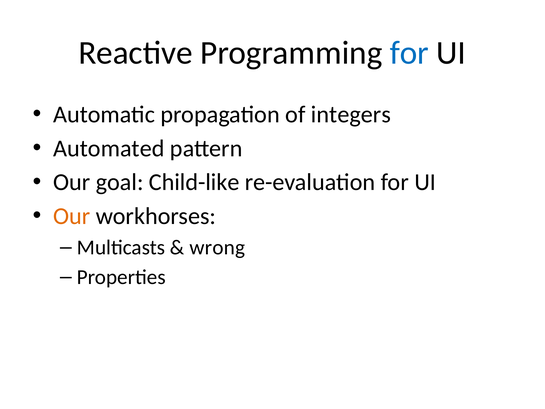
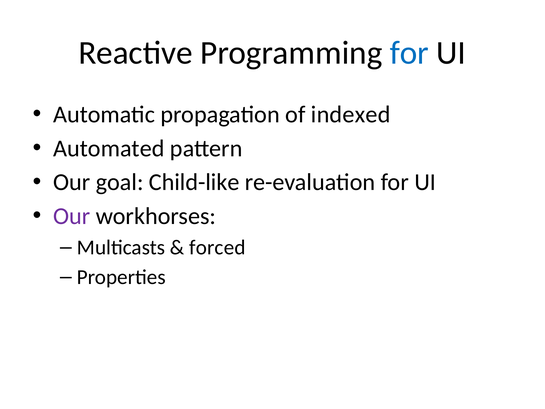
integers: integers -> indexed
Our at (72, 216) colour: orange -> purple
wrong: wrong -> forced
